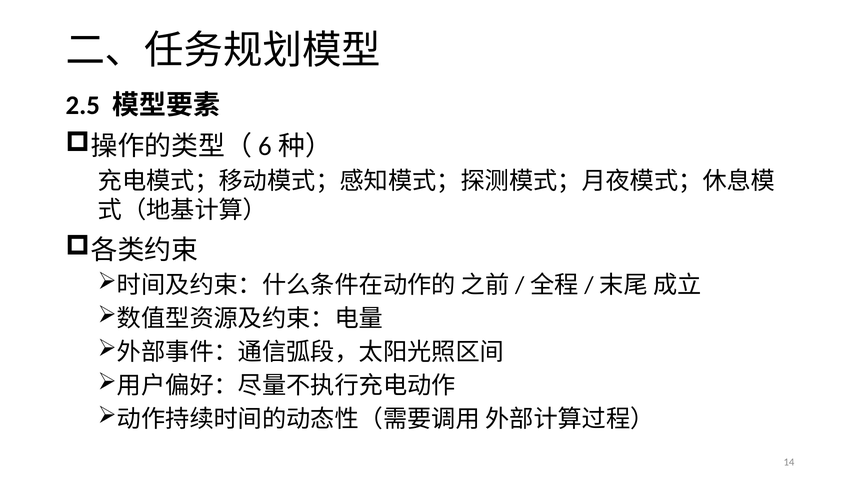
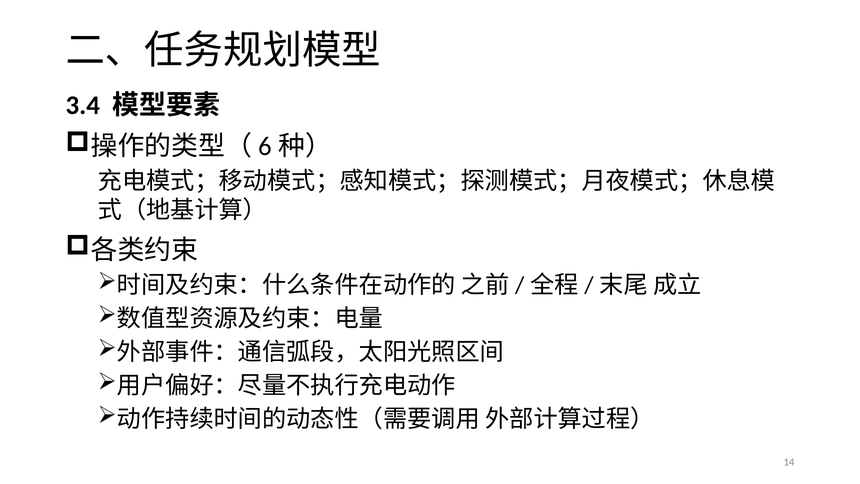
2.5: 2.5 -> 3.4
